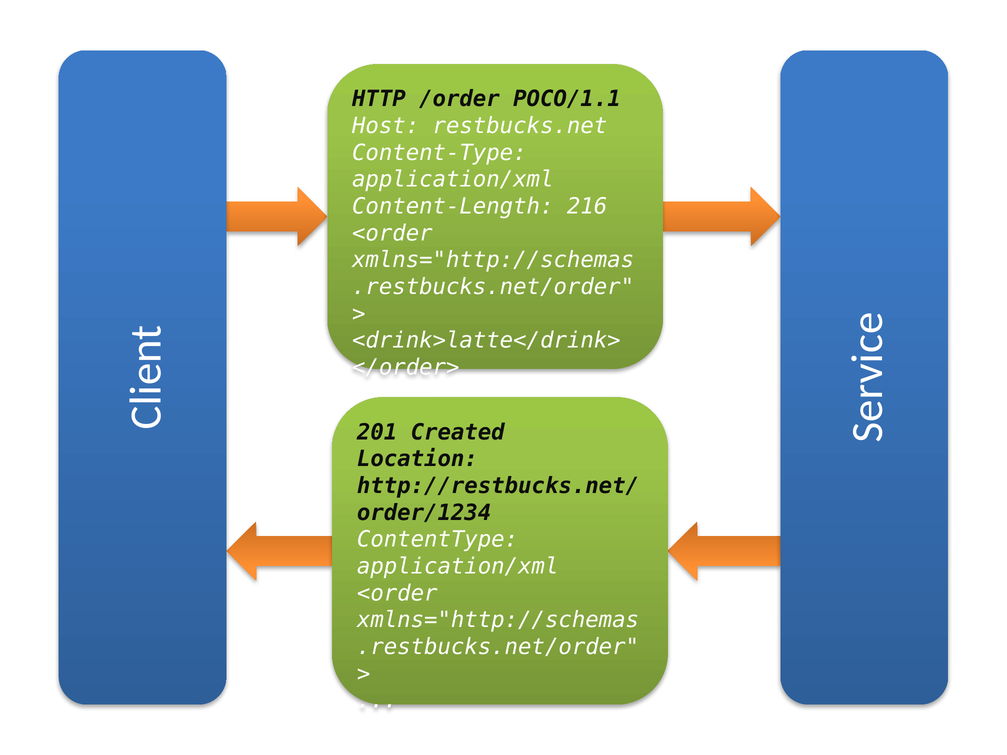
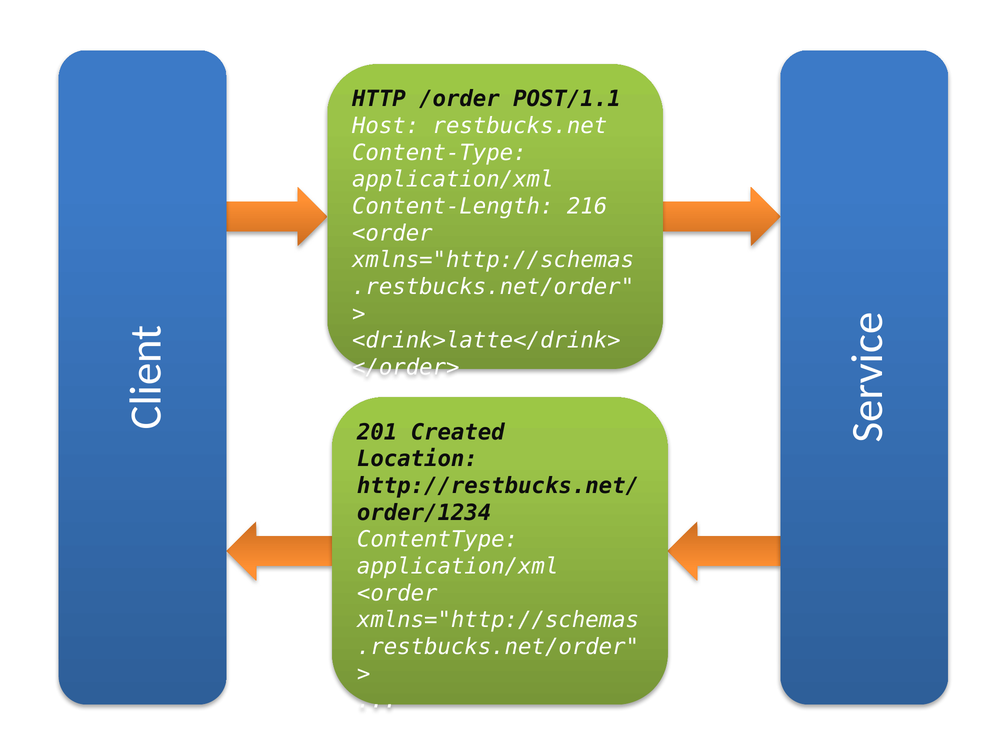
POCO/1.1: POCO/1.1 -> POST/1.1
